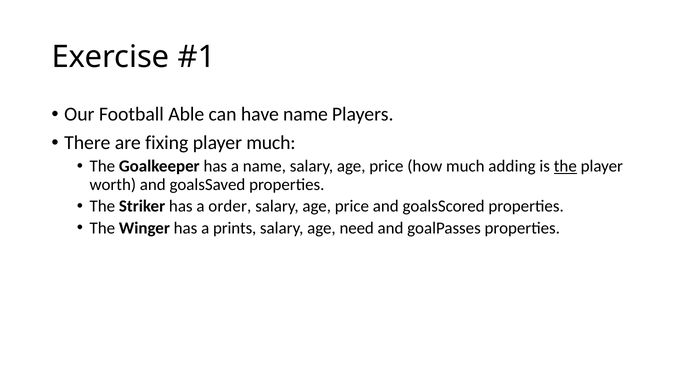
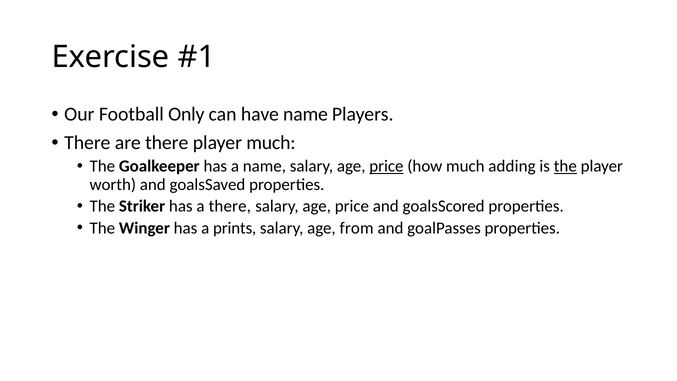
Able: Able -> Only
are fixing: fixing -> there
price at (386, 166) underline: none -> present
a order: order -> there
need: need -> from
